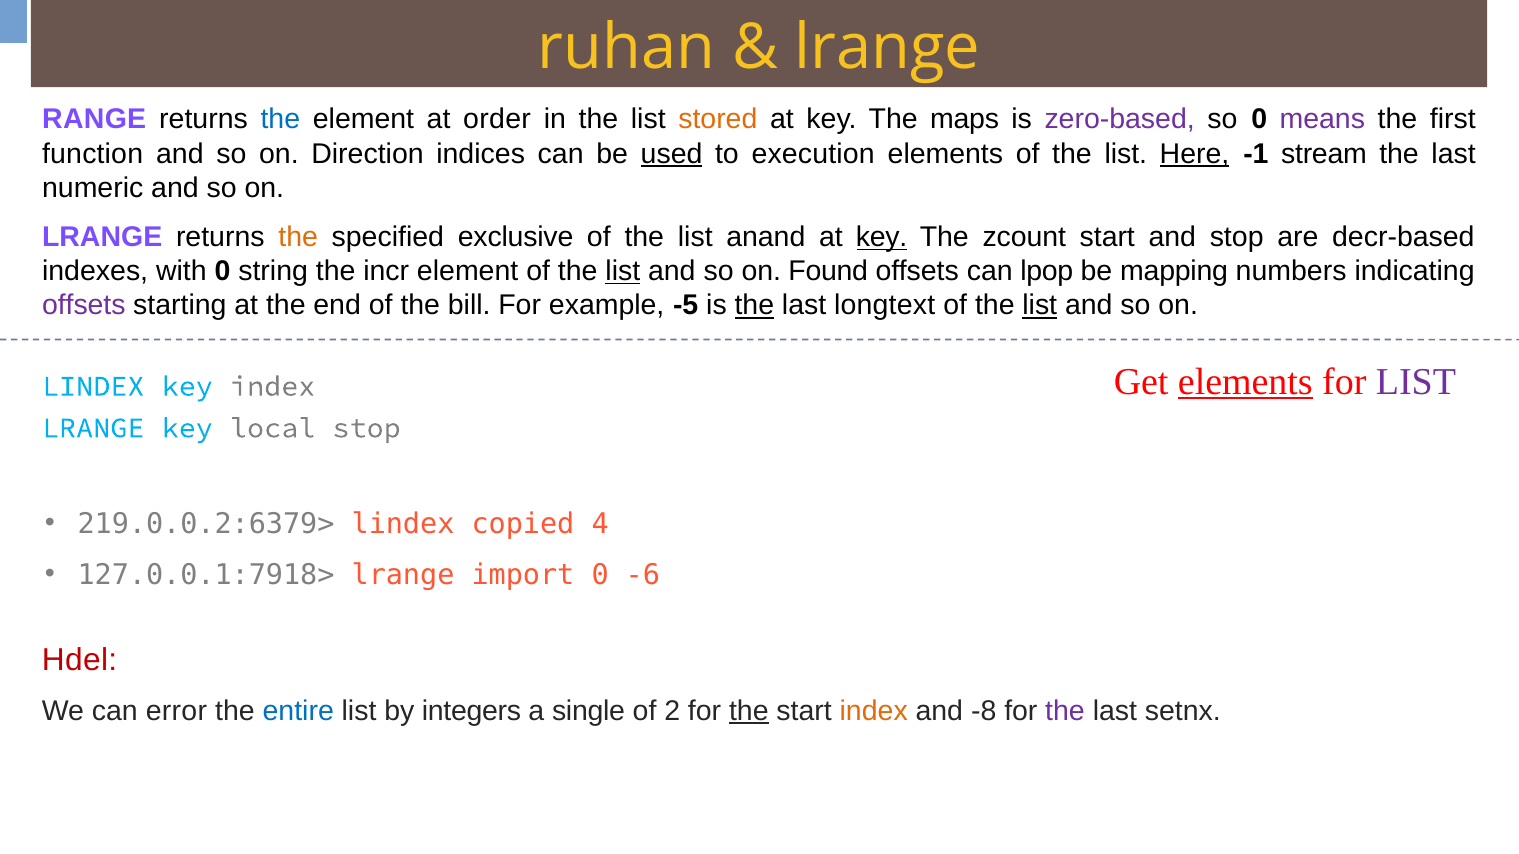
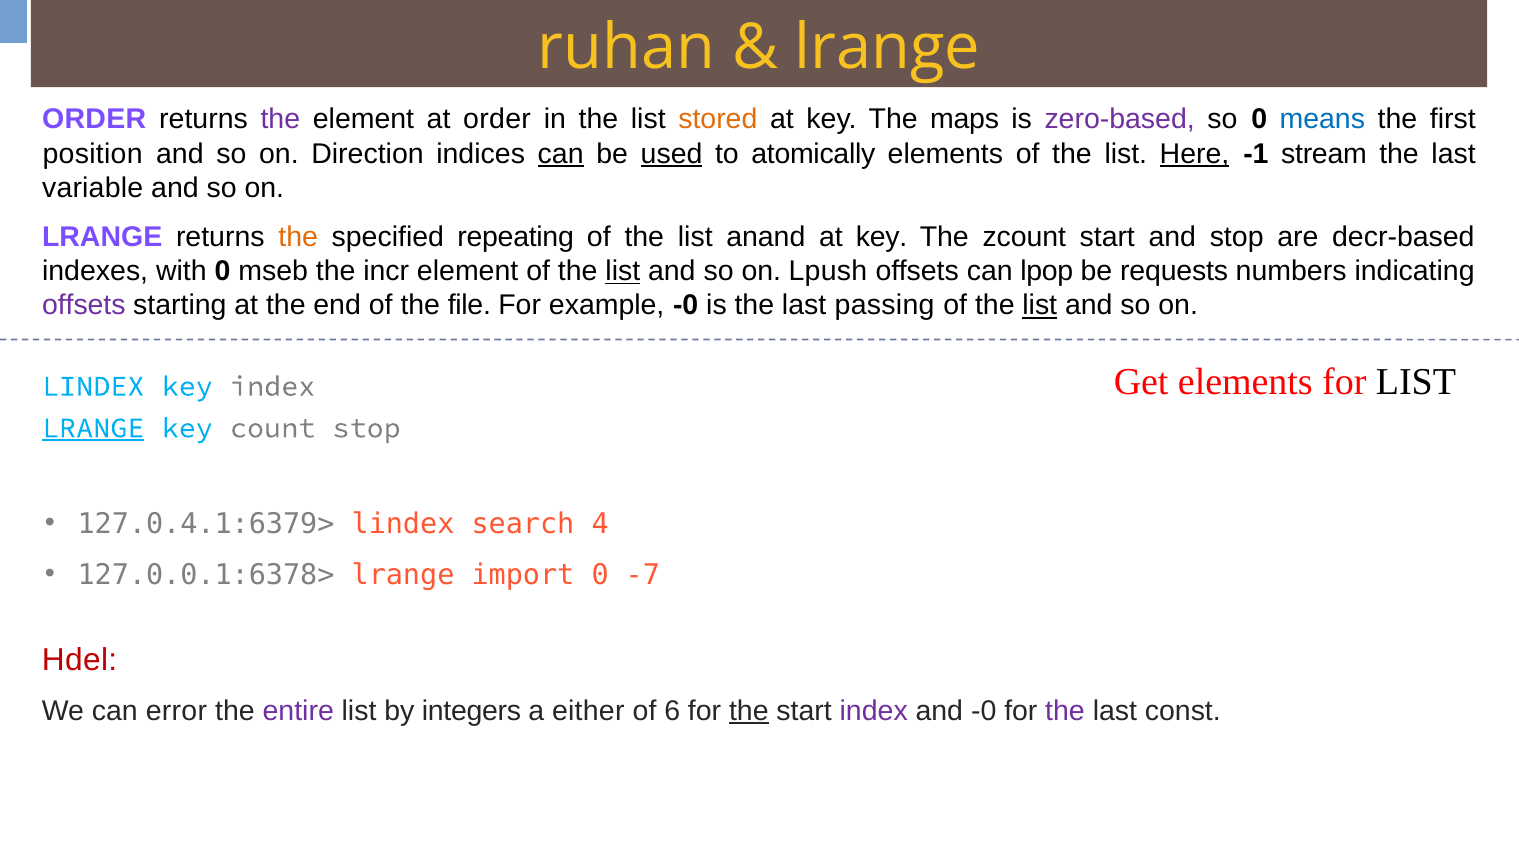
RANGE at (94, 120): RANGE -> ORDER
the at (280, 120) colour: blue -> purple
means colour: purple -> blue
function: function -> position
can at (561, 154) underline: none -> present
execution: execution -> atomically
numeric: numeric -> variable
exclusive: exclusive -> repeating
key at (882, 237) underline: present -> none
string: string -> mseb
Found: Found -> Lpush
mapping: mapping -> requests
bill: bill -> file
example -5: -5 -> -0
the at (754, 306) underline: present -> none
longtext: longtext -> passing
elements at (1245, 382) underline: present -> none
LIST at (1416, 382) colour: purple -> black
LRANGE at (93, 428) underline: none -> present
local: local -> count
219.0.0.2:6379>: 219.0.0.2:6379> -> 127.0.4.1:6379>
copied: copied -> search
127.0.0.1:7918>: 127.0.0.1:7918> -> 127.0.0.1:6378>
-6: -6 -> -7
entire colour: blue -> purple
single: single -> either
2: 2 -> 6
index at (874, 711) colour: orange -> purple
and -8: -8 -> -0
setnx: setnx -> const
